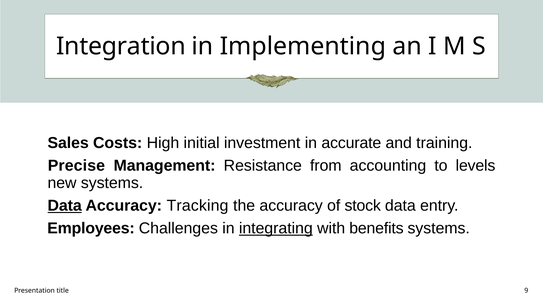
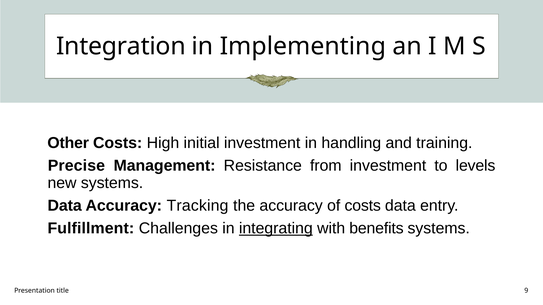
Sales: Sales -> Other
accurate: accurate -> handling
from accounting: accounting -> investment
Data at (65, 206) underline: present -> none
of stock: stock -> costs
Employees: Employees -> Fulfillment
